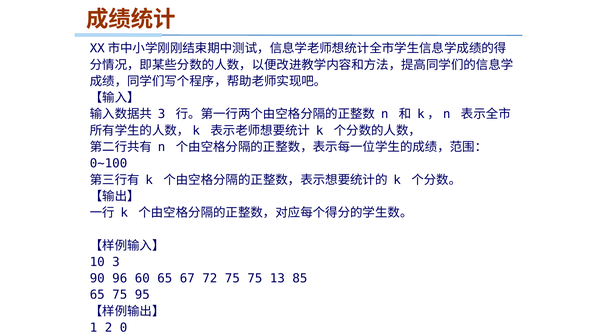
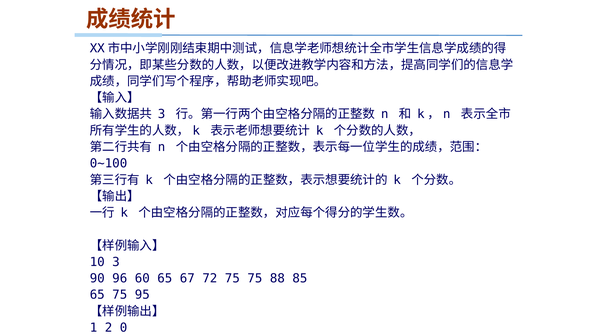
13: 13 -> 88
